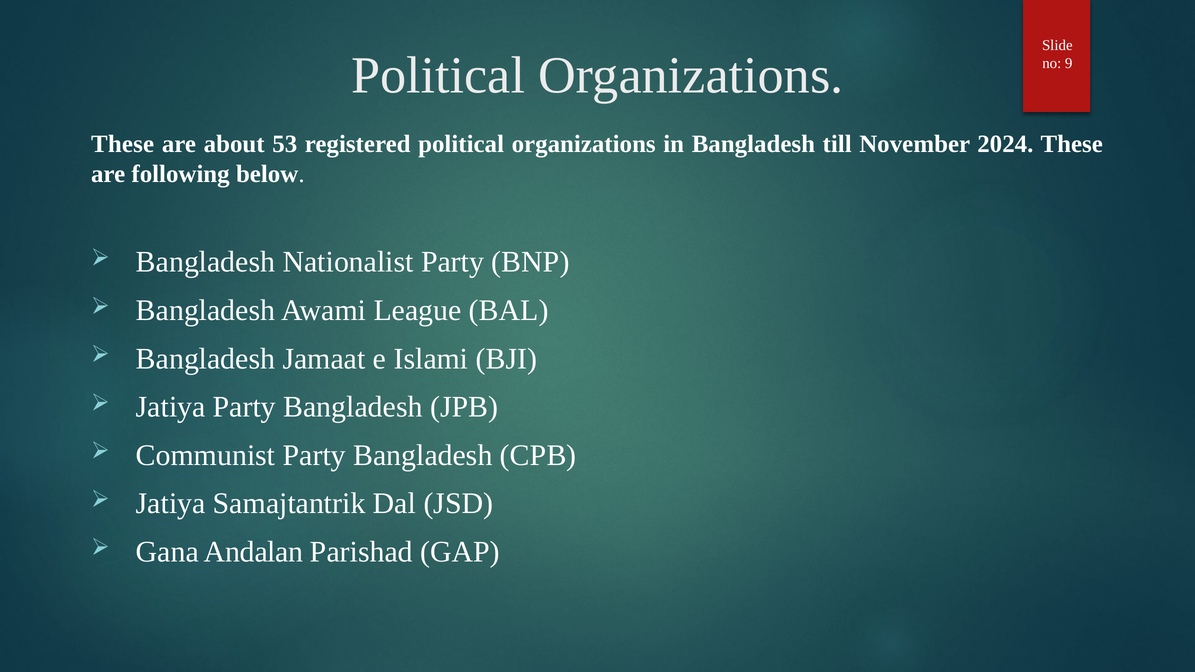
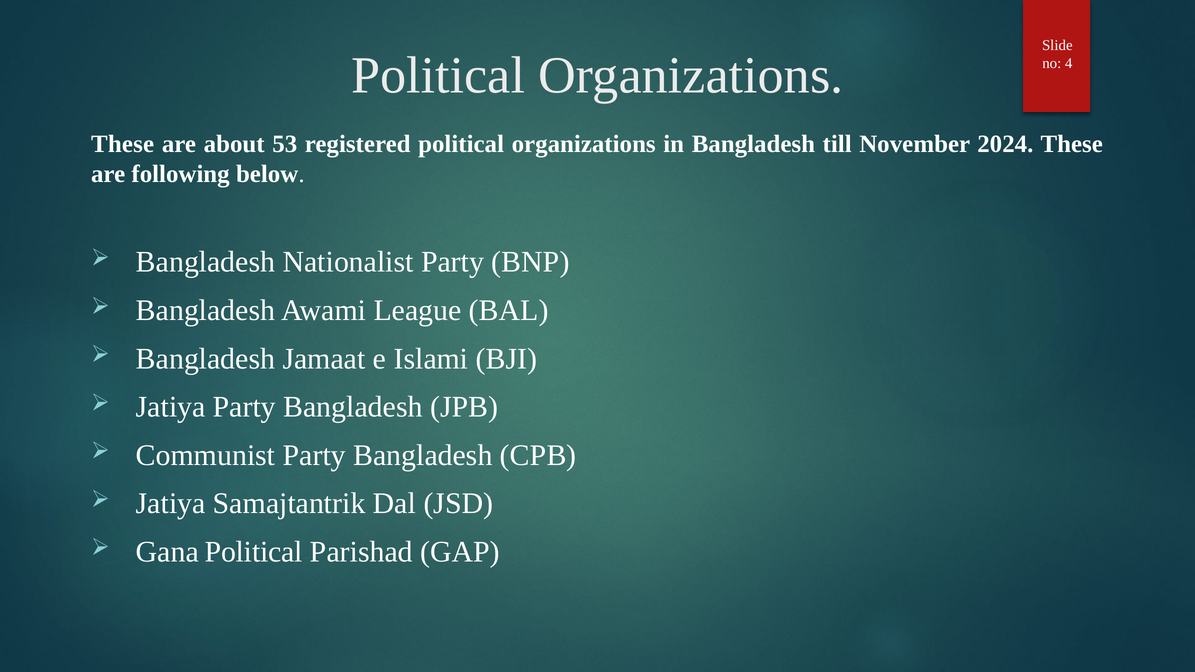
9: 9 -> 4
Gana Andalan: Andalan -> Political
